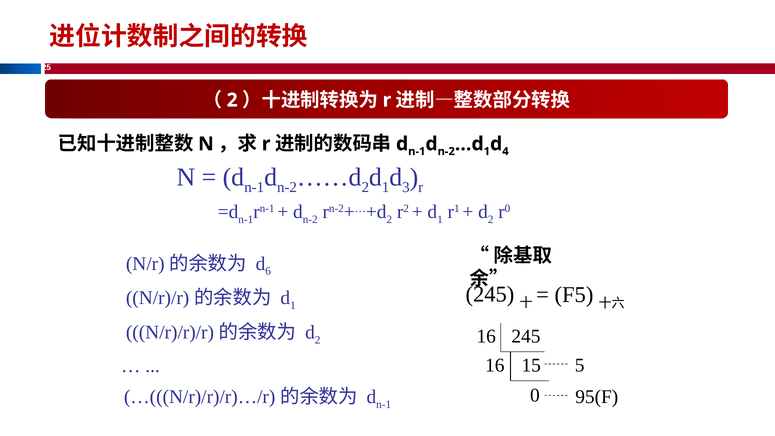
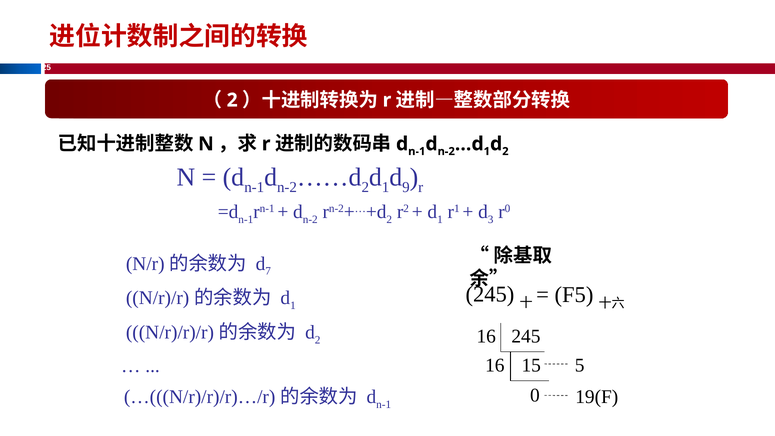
4 at (505, 151): 4 -> 2
3: 3 -> 9
2 at (491, 219): 2 -> 3
6: 6 -> 7
95(F: 95(F -> 19(F
